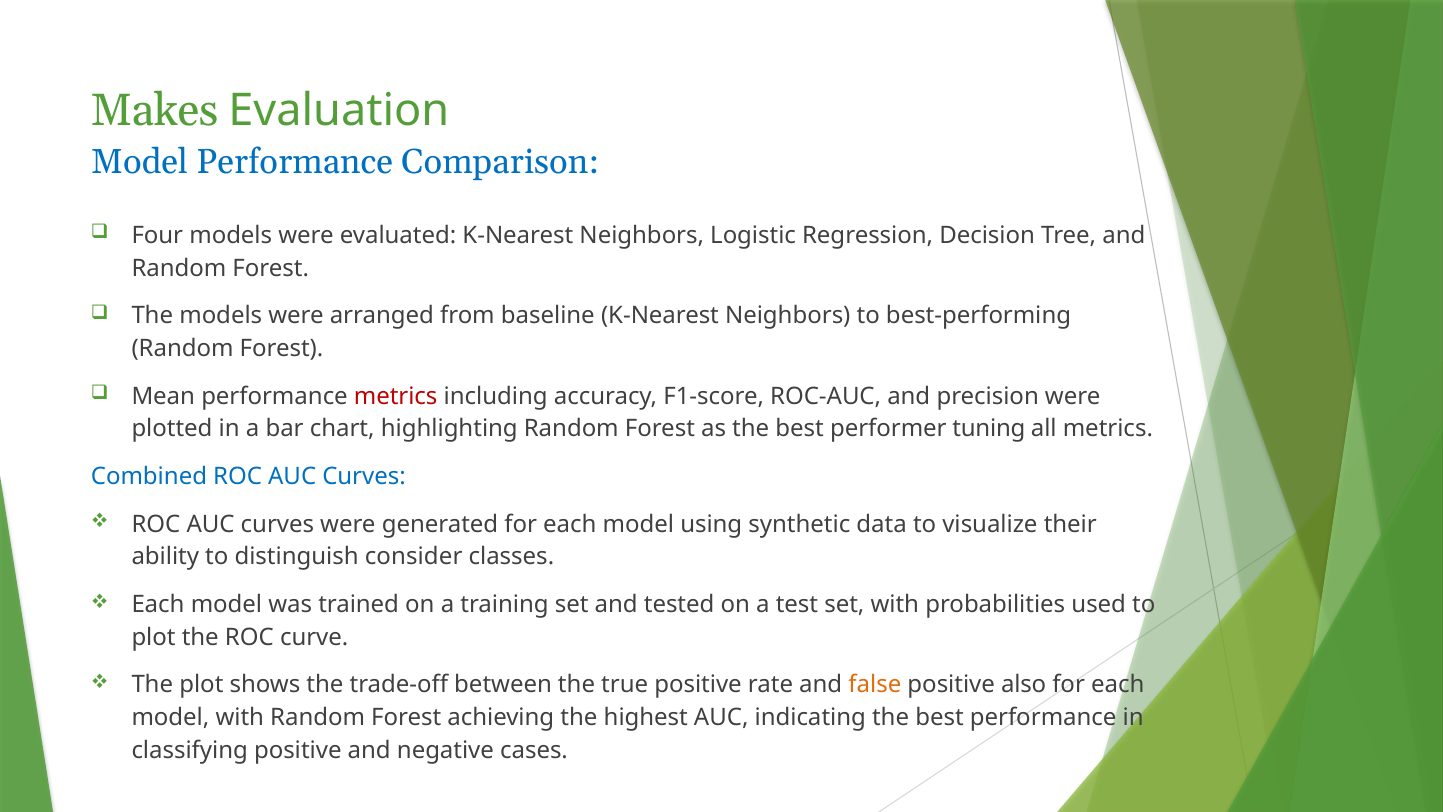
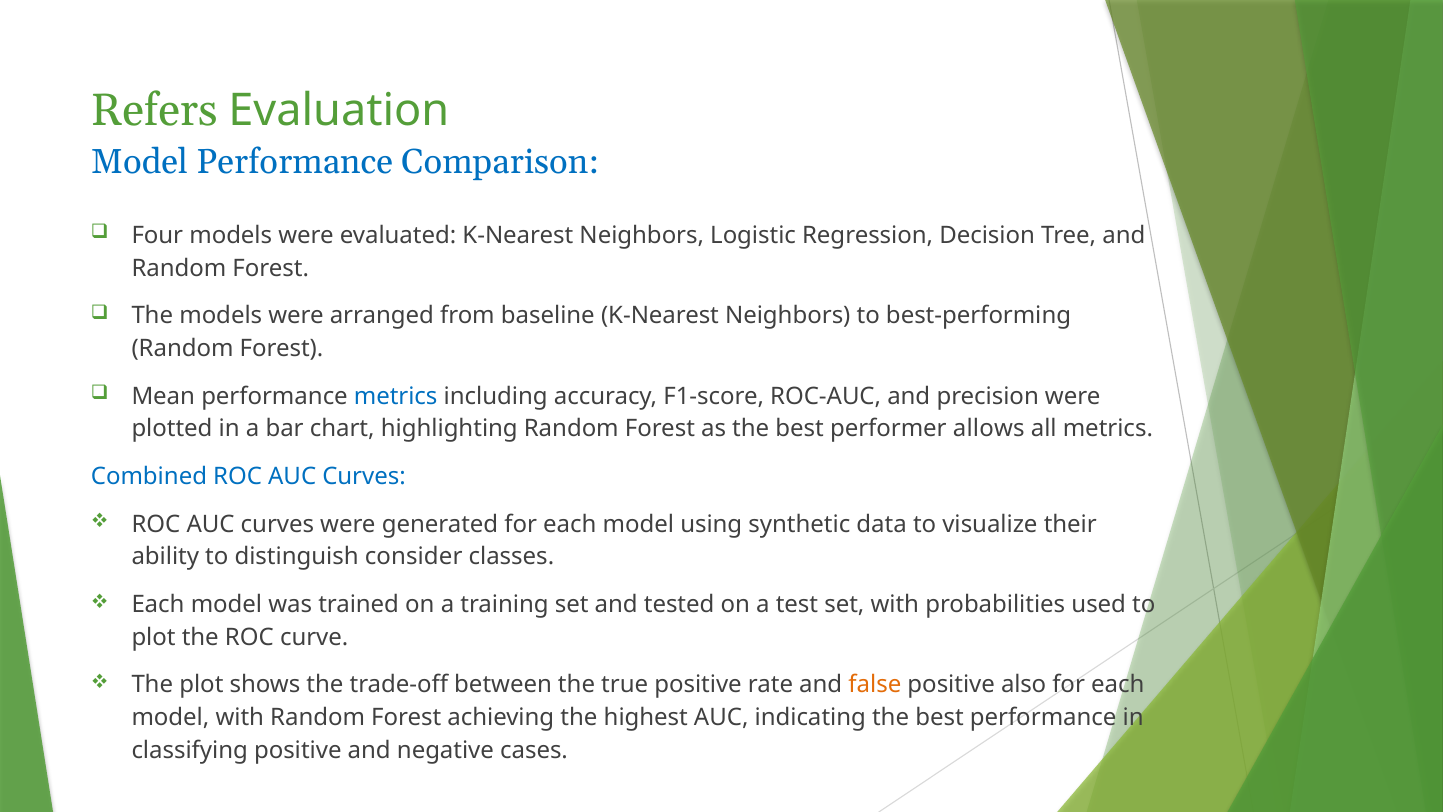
Makes: Makes -> Refers
metrics at (396, 396) colour: red -> blue
tuning: tuning -> allows
